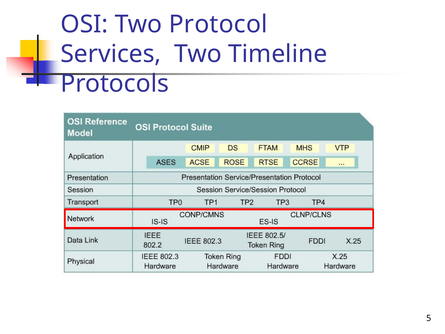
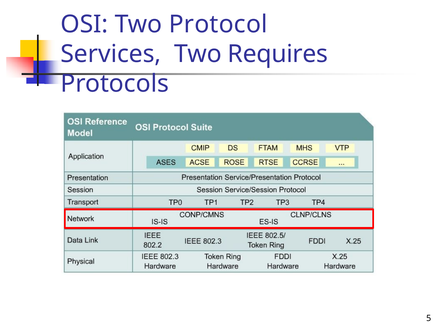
Timeline: Timeline -> Requires
